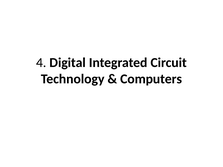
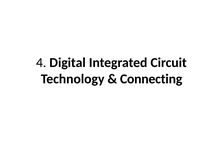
Computers: Computers -> Connecting
